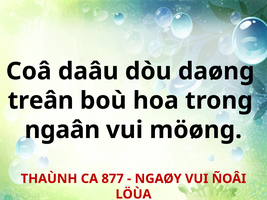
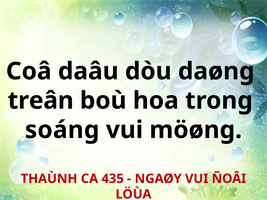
ngaân: ngaân -> soáng
877: 877 -> 435
